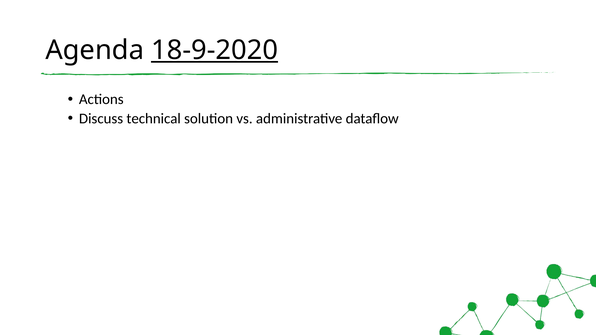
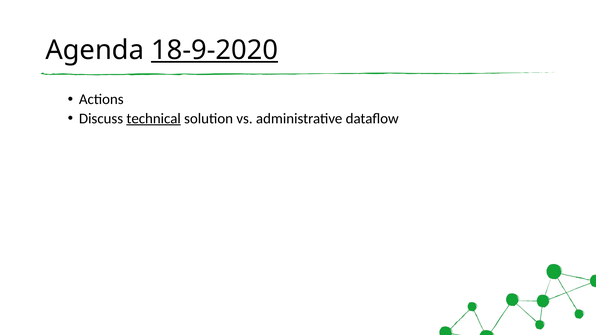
technical underline: none -> present
